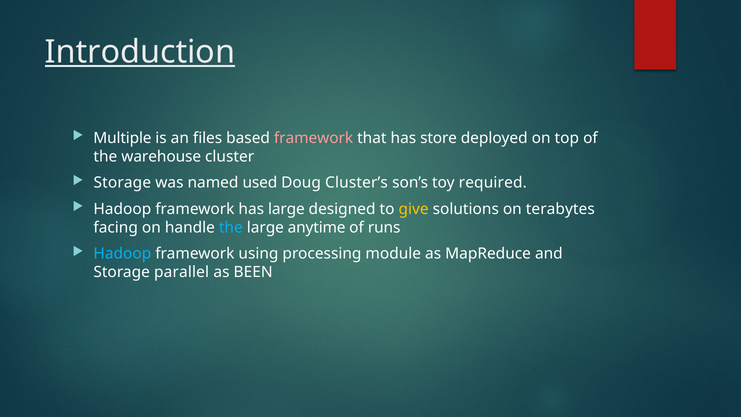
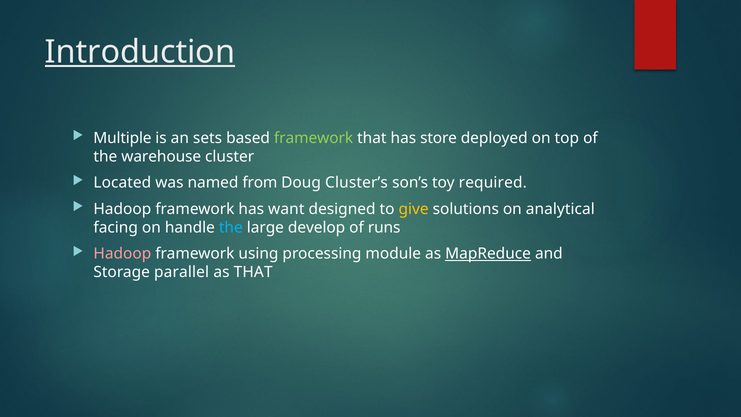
files: files -> sets
framework at (314, 138) colour: pink -> light green
Storage at (122, 183): Storage -> Located
used: used -> from
has large: large -> want
terabytes: terabytes -> analytical
anytime: anytime -> develop
Hadoop at (122, 254) colour: light blue -> pink
MapReduce underline: none -> present
as BEEN: BEEN -> THAT
